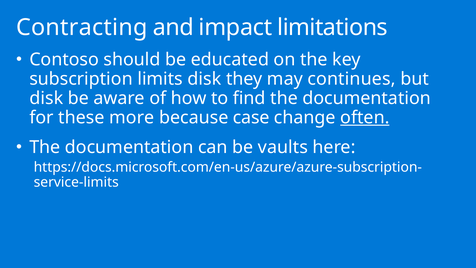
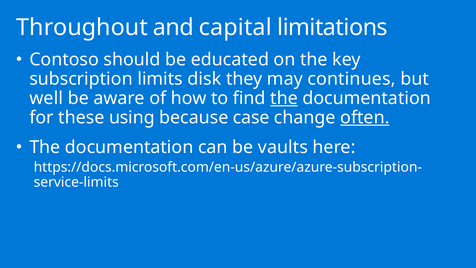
Contracting: Contracting -> Throughout
impact: impact -> capital
disk at (46, 98): disk -> well
the at (284, 98) underline: none -> present
more: more -> using
